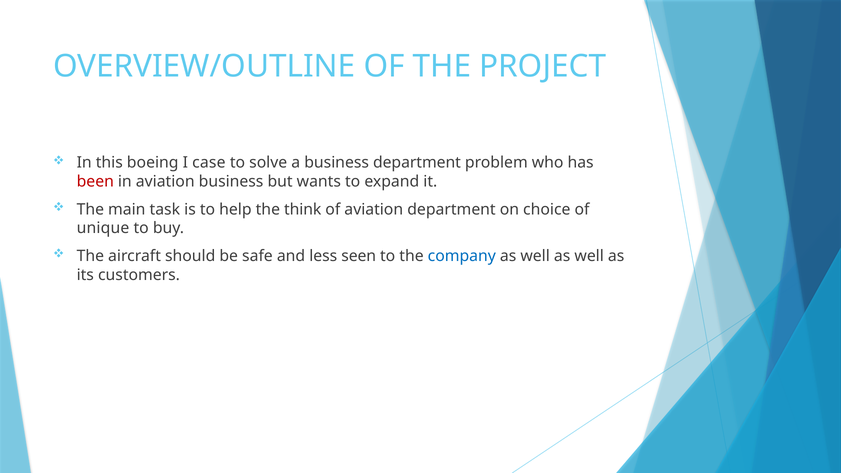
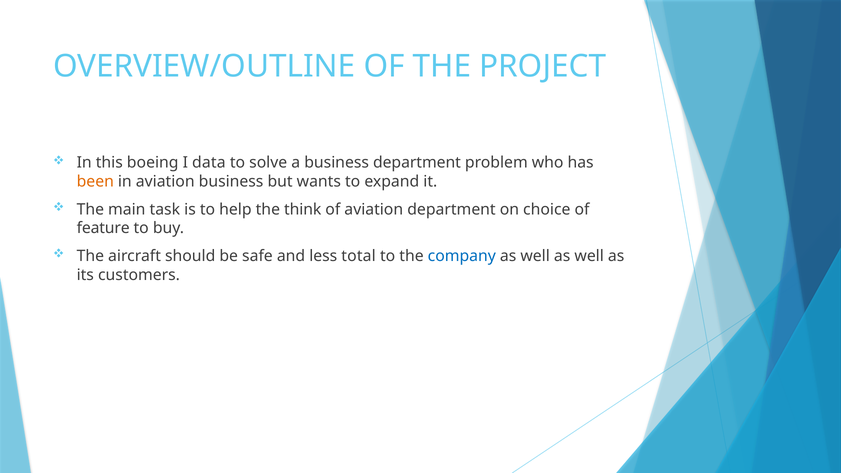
case: case -> data
been colour: red -> orange
unique: unique -> feature
seen: seen -> total
